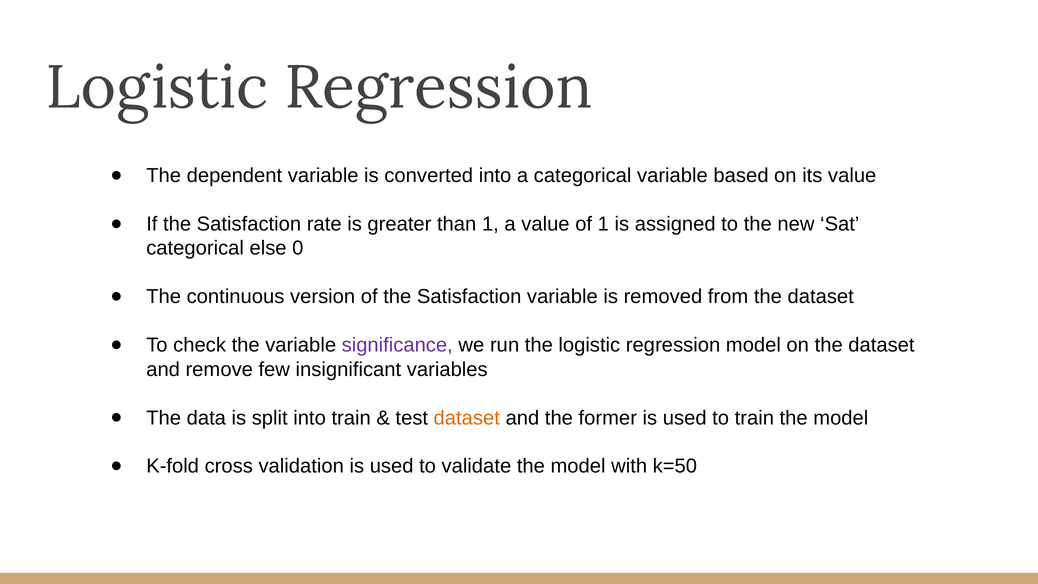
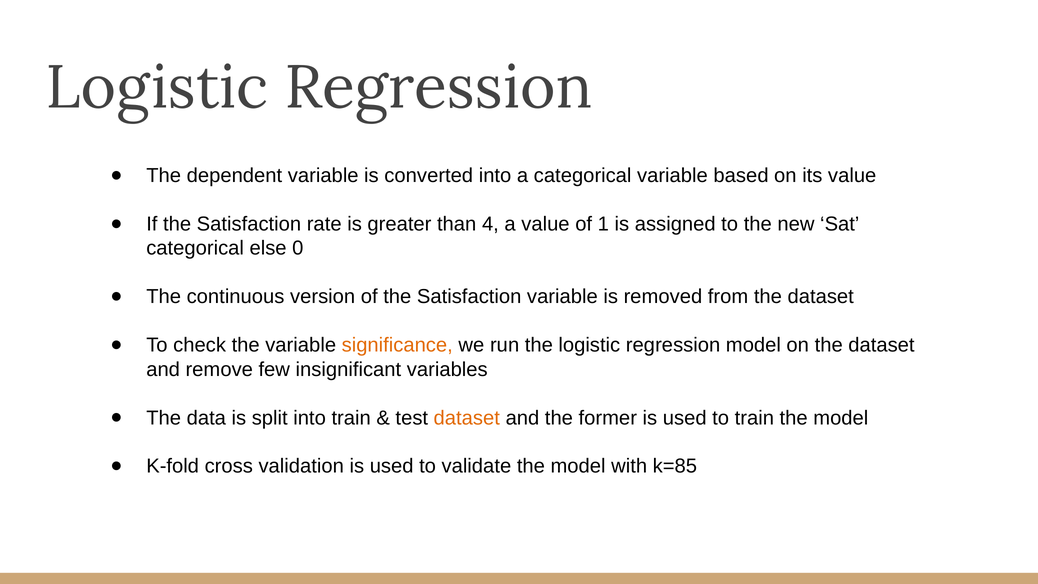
than 1: 1 -> 4
significance colour: purple -> orange
k=50: k=50 -> k=85
